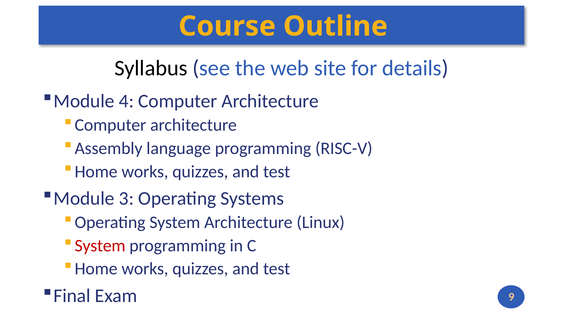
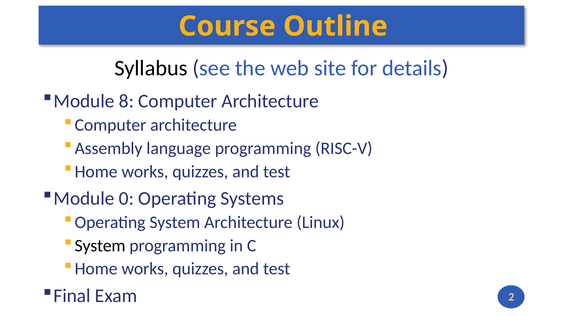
4: 4 -> 8
3: 3 -> 0
System at (100, 246) colour: red -> black
9: 9 -> 2
